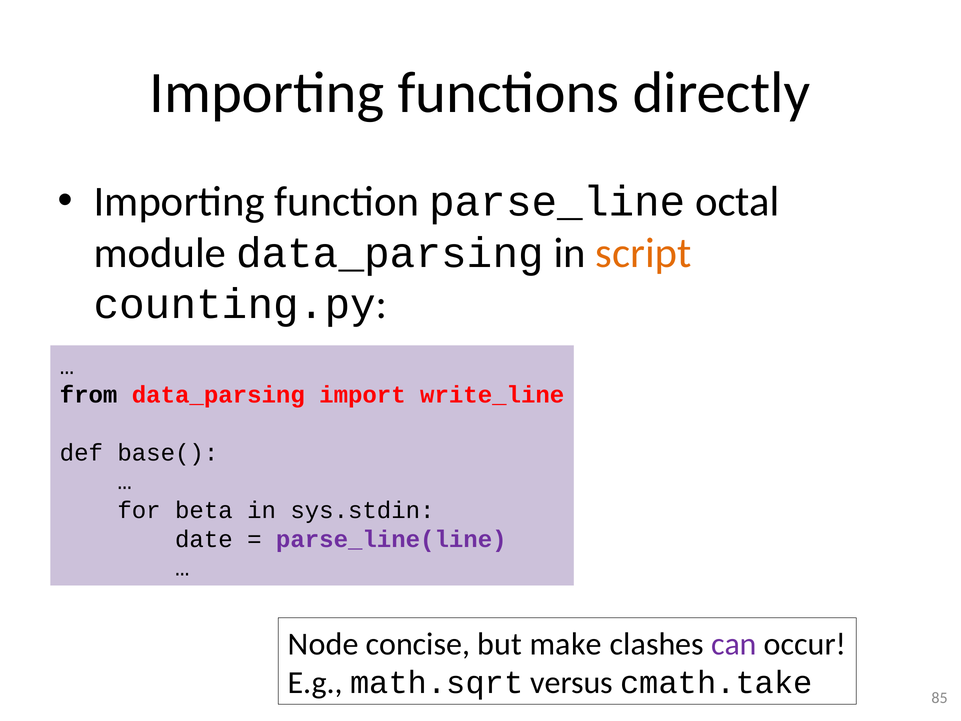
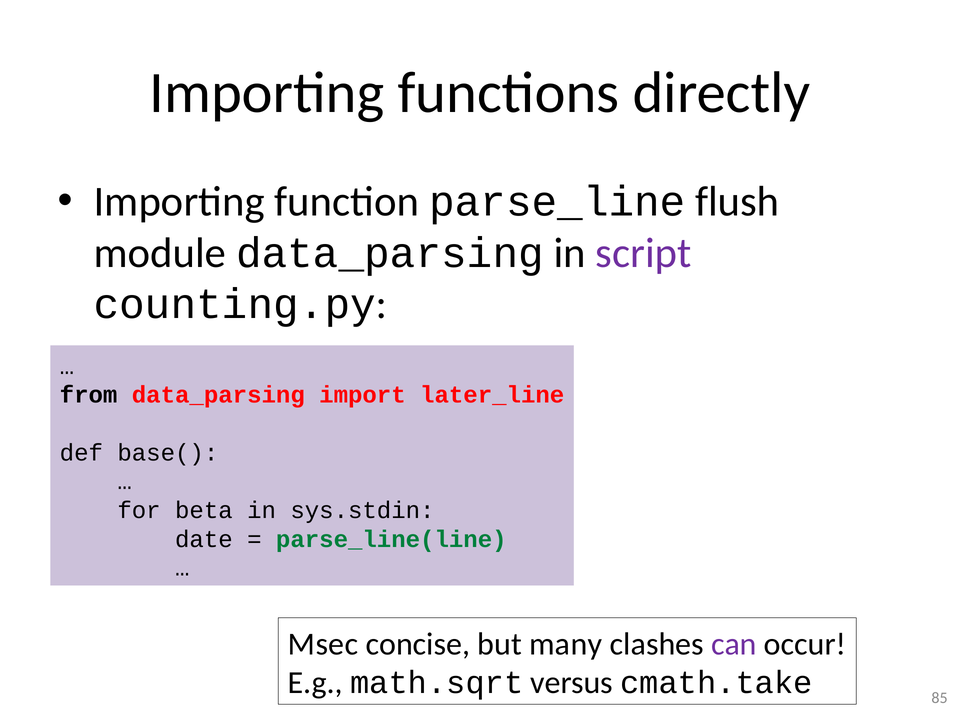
octal: octal -> flush
script colour: orange -> purple
write_line: write_line -> later_line
parse_line(line colour: purple -> green
Node: Node -> Msec
make: make -> many
